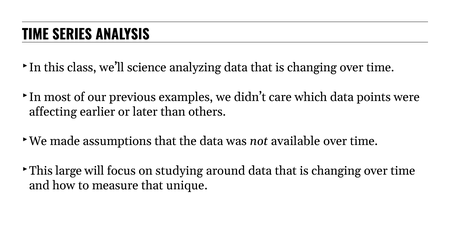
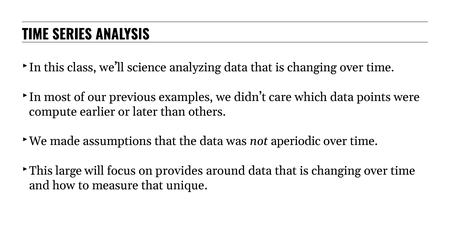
affecting: affecting -> compute
available: available -> aperiodic
studying: studying -> provides
